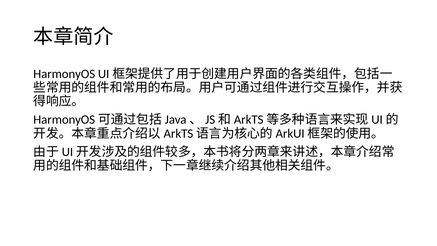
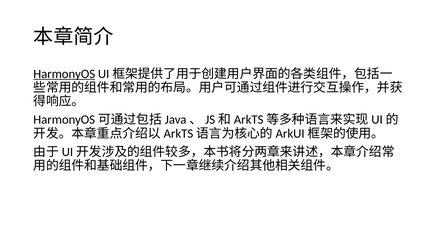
HarmonyOS underline: none -> present
